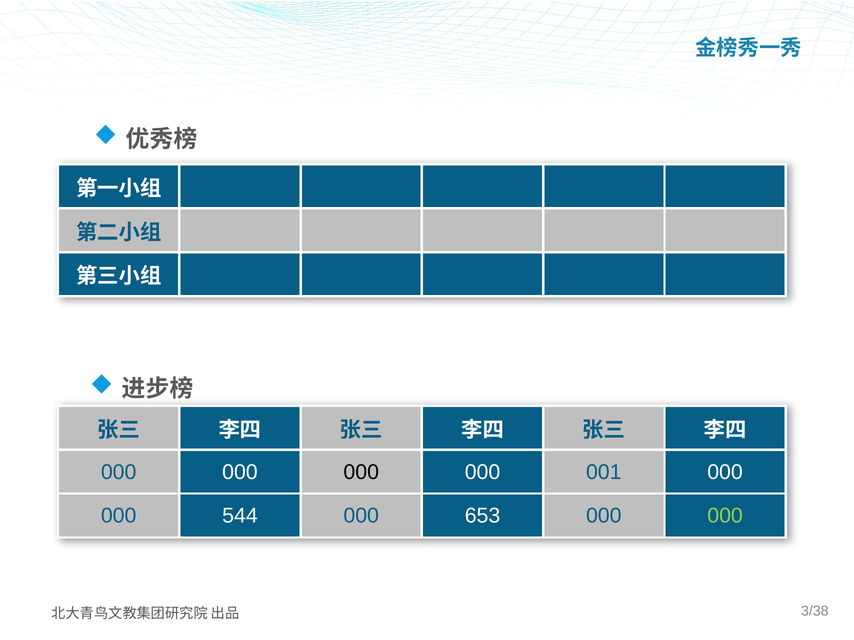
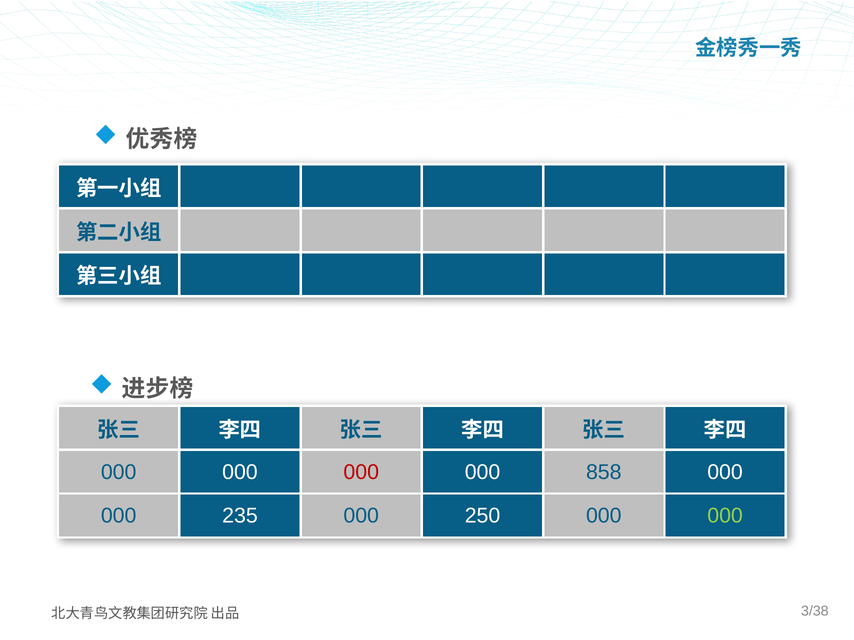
000 at (361, 472) colour: black -> red
001: 001 -> 858
544: 544 -> 235
653: 653 -> 250
